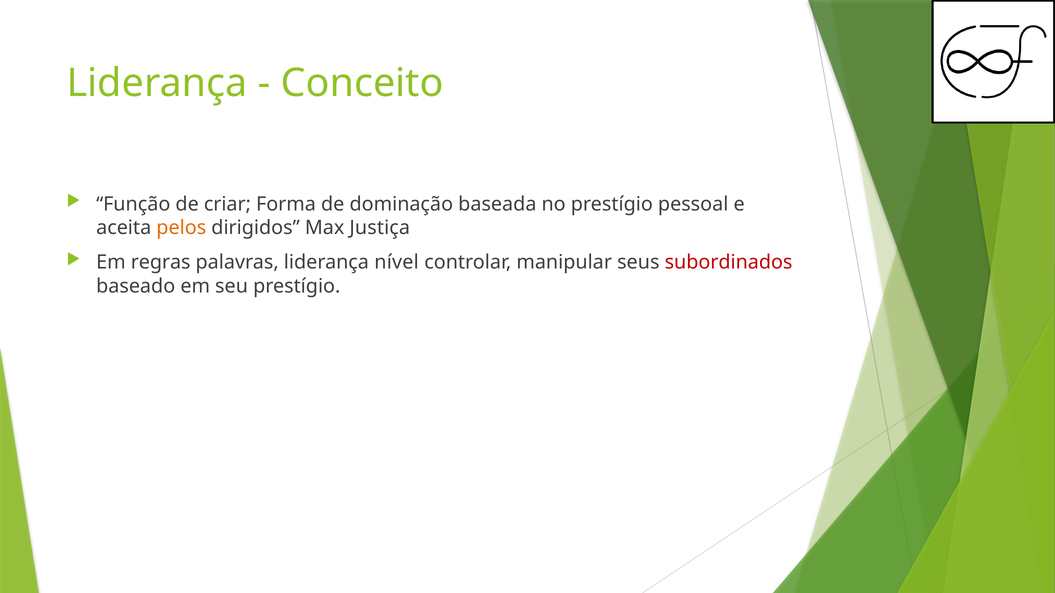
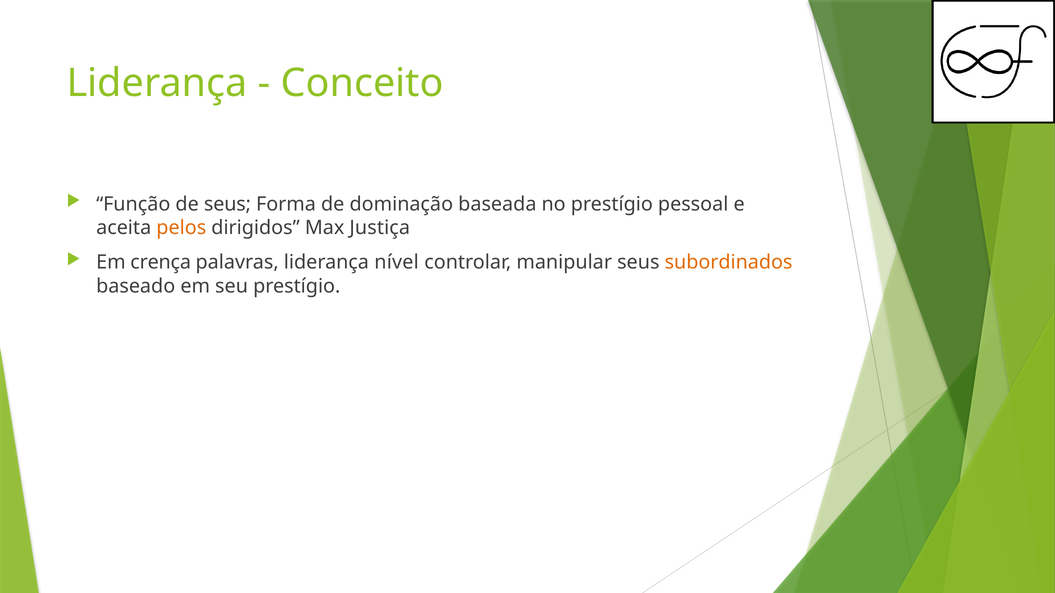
de criar: criar -> seus
regras: regras -> crença
subordinados colour: red -> orange
